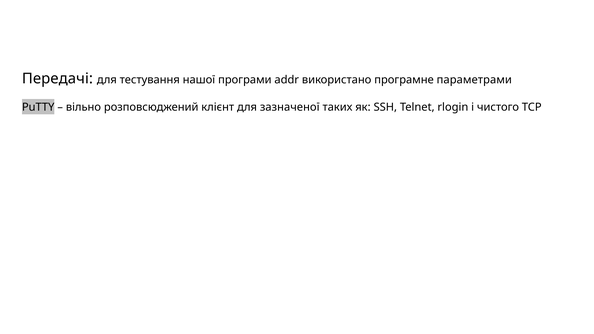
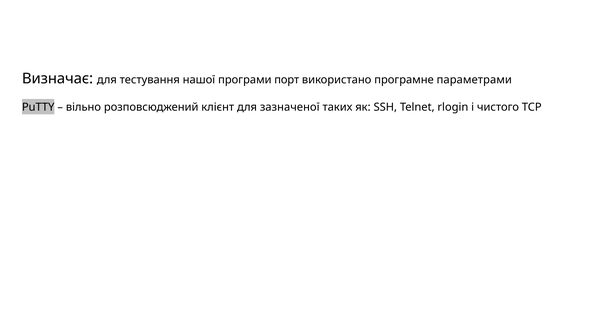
Передачі: Передачі -> Визначає
addr: addr -> порт
